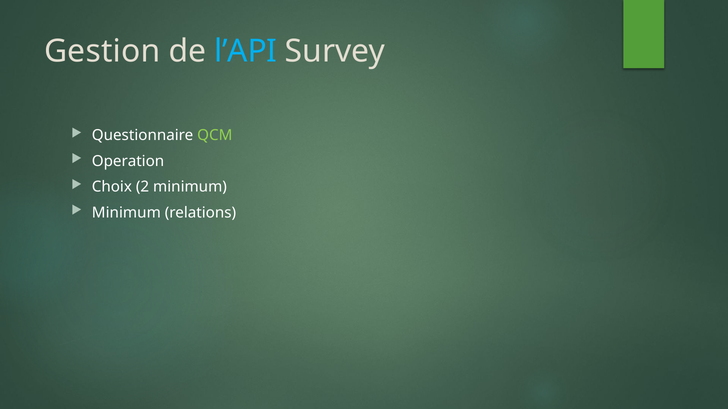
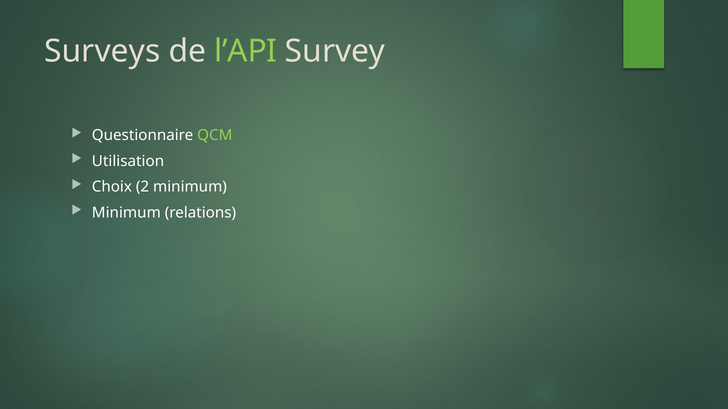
Gestion: Gestion -> Surveys
l’API colour: light blue -> light green
Operation: Operation -> Utilisation
